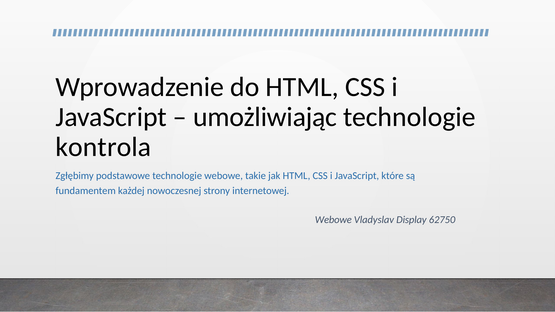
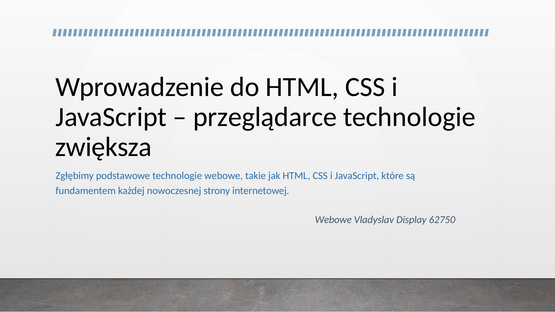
umożliwiając: umożliwiając -> przeglądarce
kontrola: kontrola -> zwiększa
